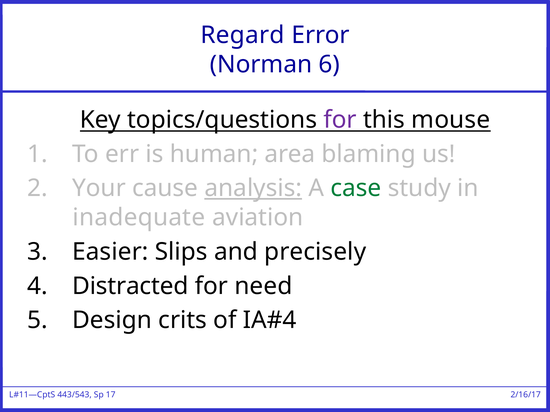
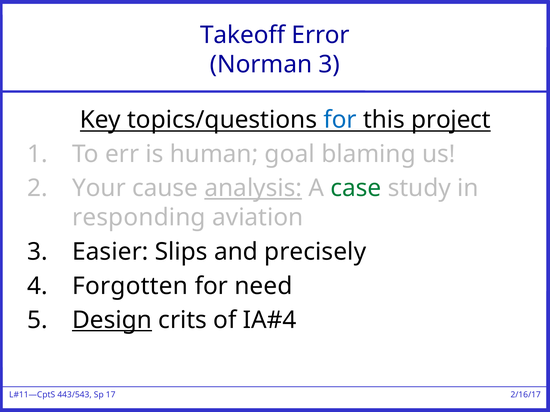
Regard: Regard -> Takeoff
Norman 6: 6 -> 3
for at (340, 120) colour: purple -> blue
mouse: mouse -> project
area: area -> goal
inadequate: inadequate -> responding
Distracted: Distracted -> Forgotten
Design underline: none -> present
